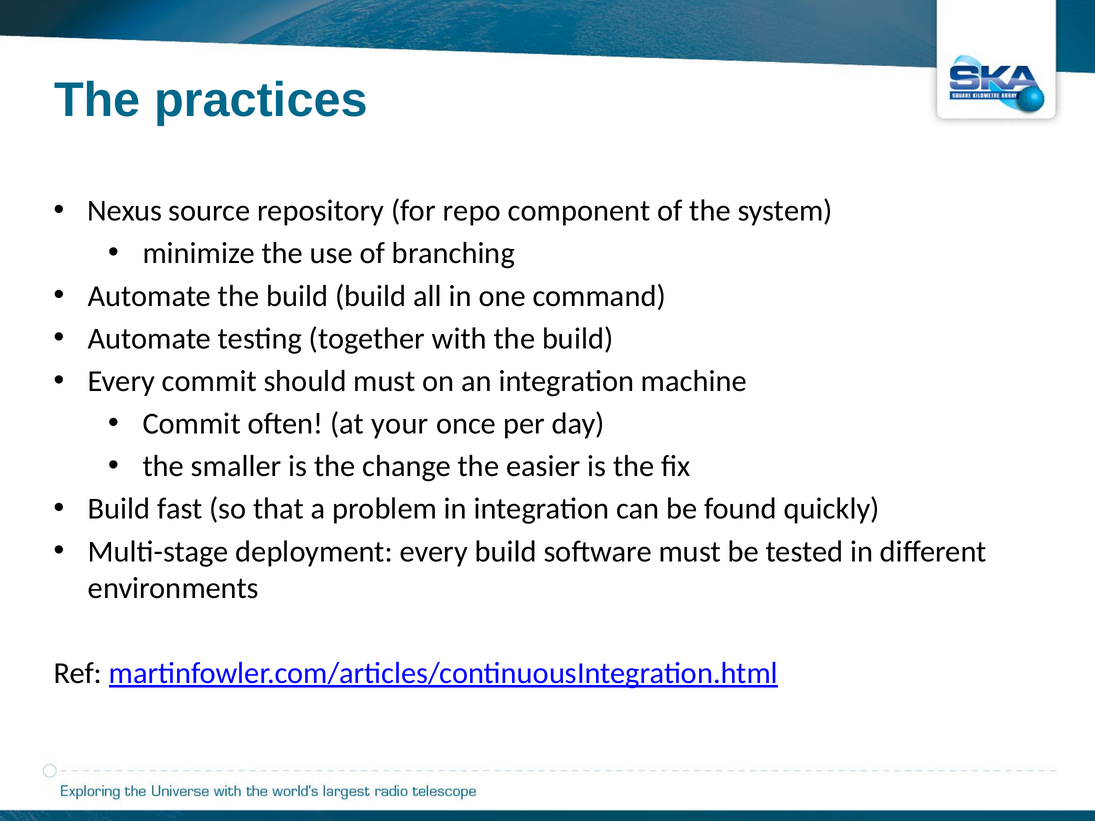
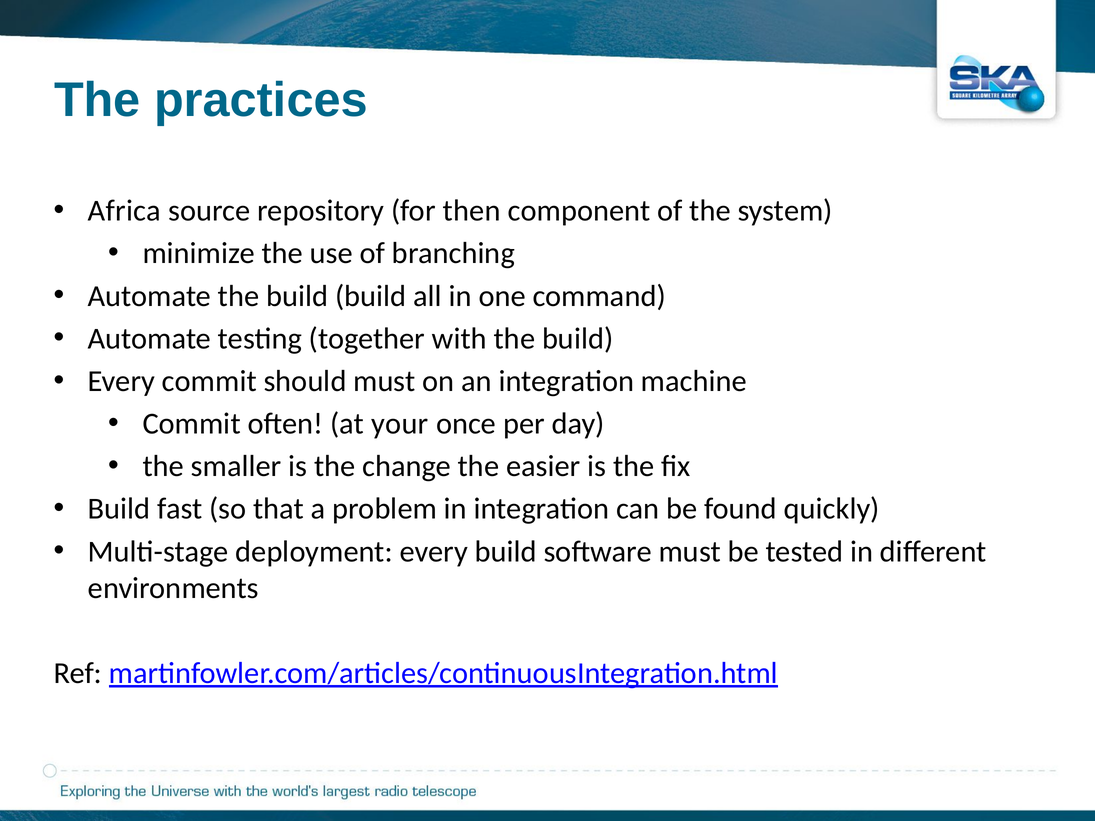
Nexus: Nexus -> Africa
repo: repo -> then
